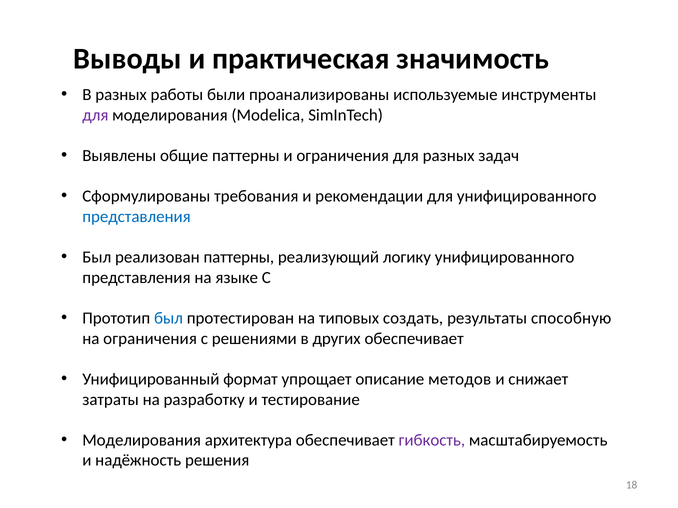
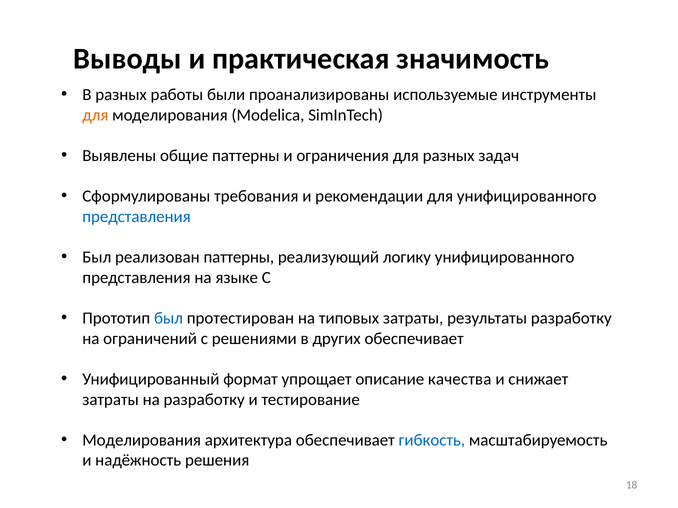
для at (95, 115) colour: purple -> orange
типовых создать: создать -> затраты
результаты способную: способную -> разработку
на ограничения: ограничения -> ограничений
методов: методов -> качества
гибкость colour: purple -> blue
